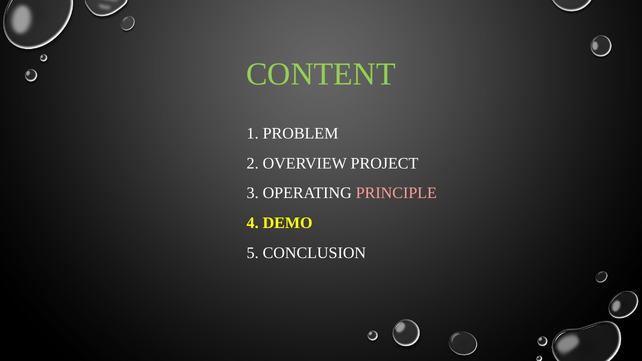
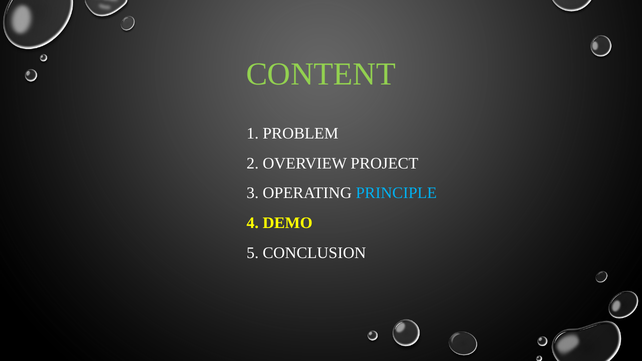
PRINCIPLE colour: pink -> light blue
